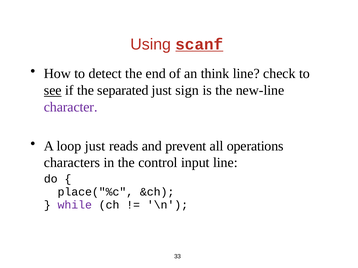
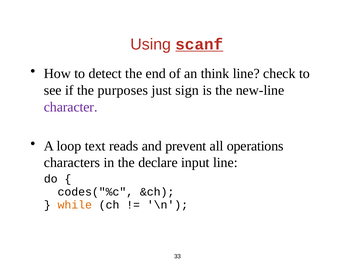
see underline: present -> none
separated: separated -> purposes
loop just: just -> text
control: control -> declare
place("%c: place("%c -> codes("%c
while colour: purple -> orange
